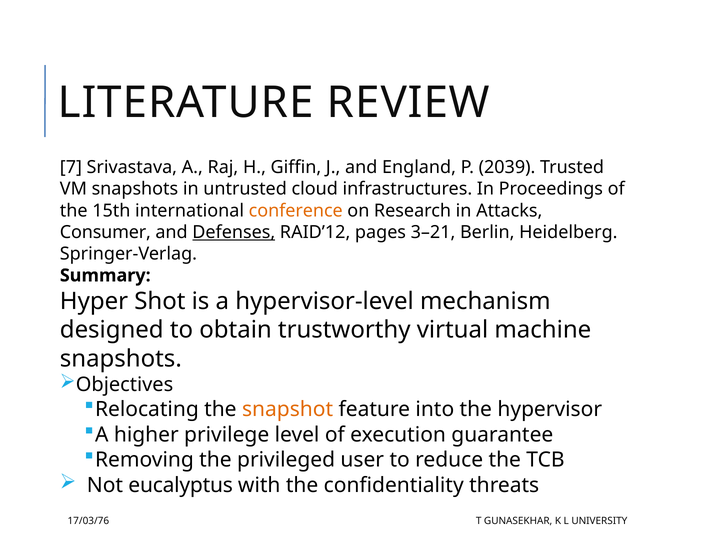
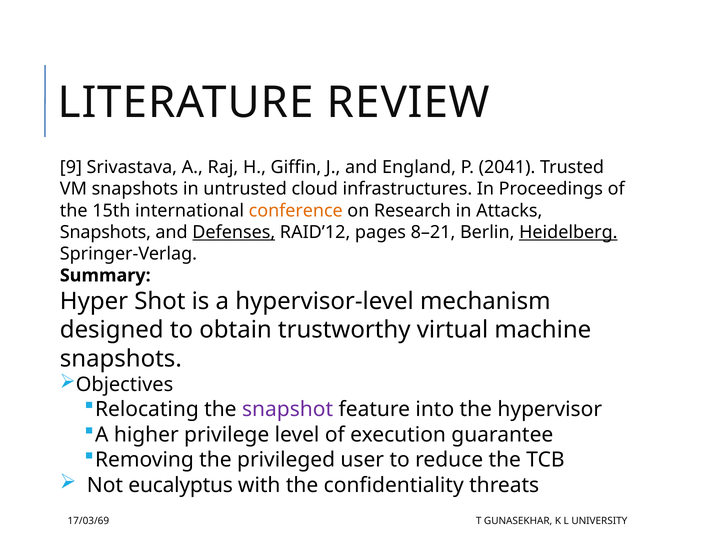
7: 7 -> 9
2039: 2039 -> 2041
Consumer at (105, 232): Consumer -> Snapshots
3–21: 3–21 -> 8–21
Heidelberg underline: none -> present
snapshot colour: orange -> purple
17/03/76: 17/03/76 -> 17/03/69
